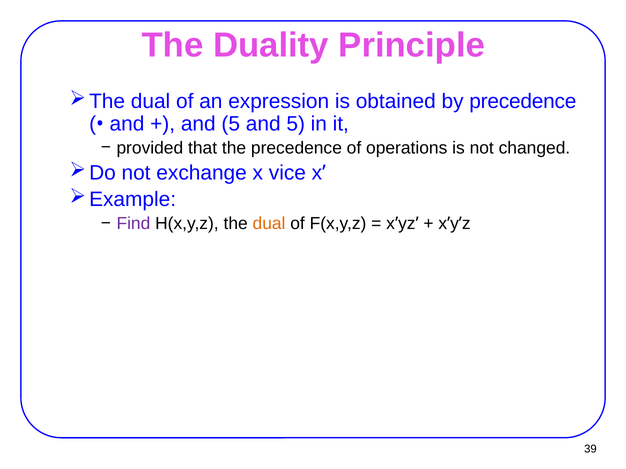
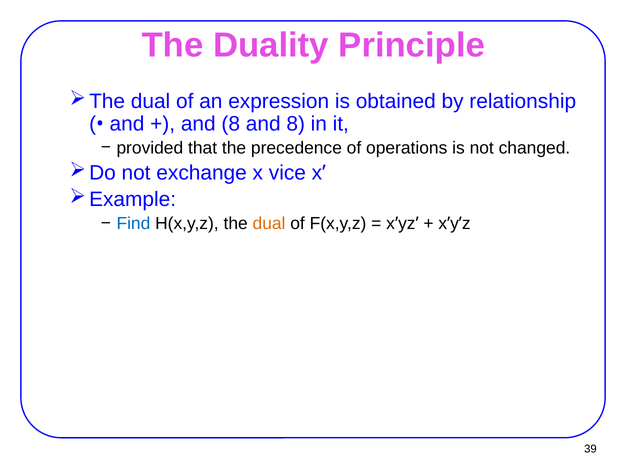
by precedence: precedence -> relationship
5 at (231, 124): 5 -> 8
5 at (296, 124): 5 -> 8
Find colour: purple -> blue
